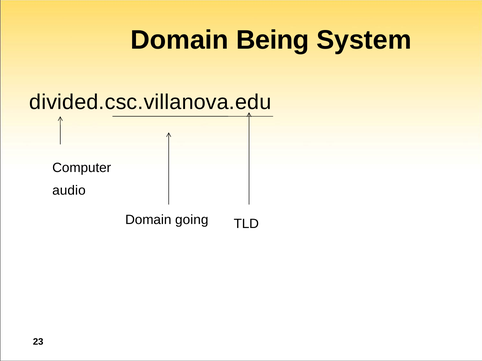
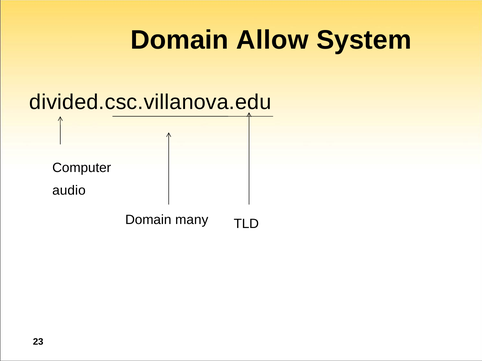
Being: Being -> Allow
going: going -> many
